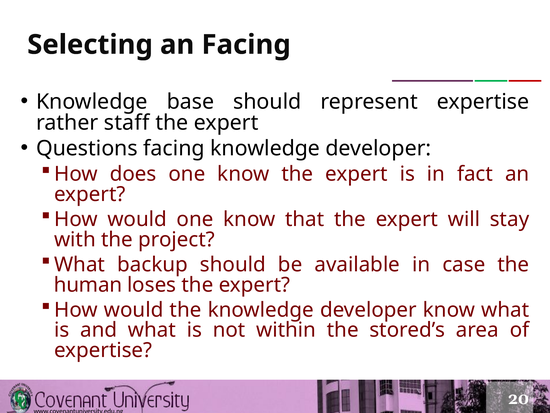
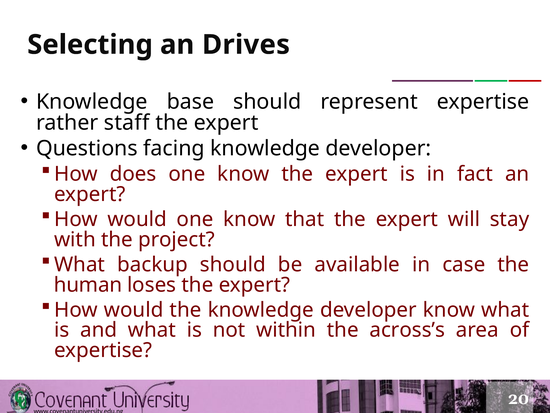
an Facing: Facing -> Drives
stored’s: stored’s -> across’s
